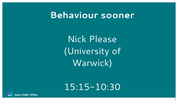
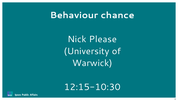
sooner: sooner -> chance
15:15-10:30: 15:15-10:30 -> 12:15-10:30
